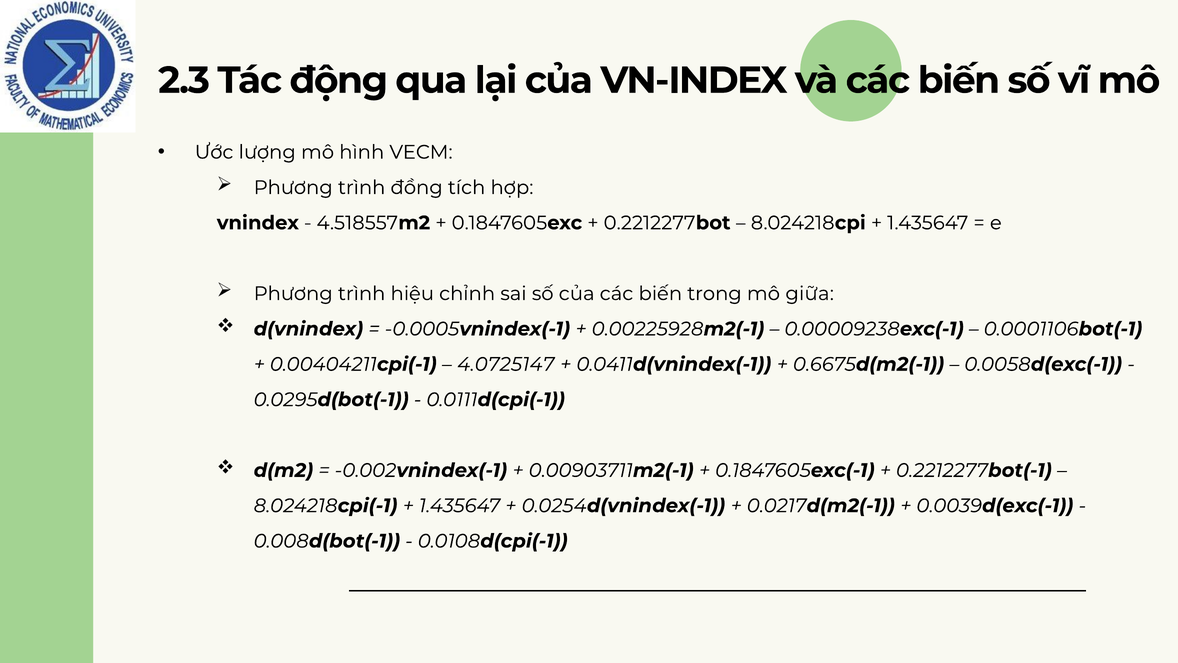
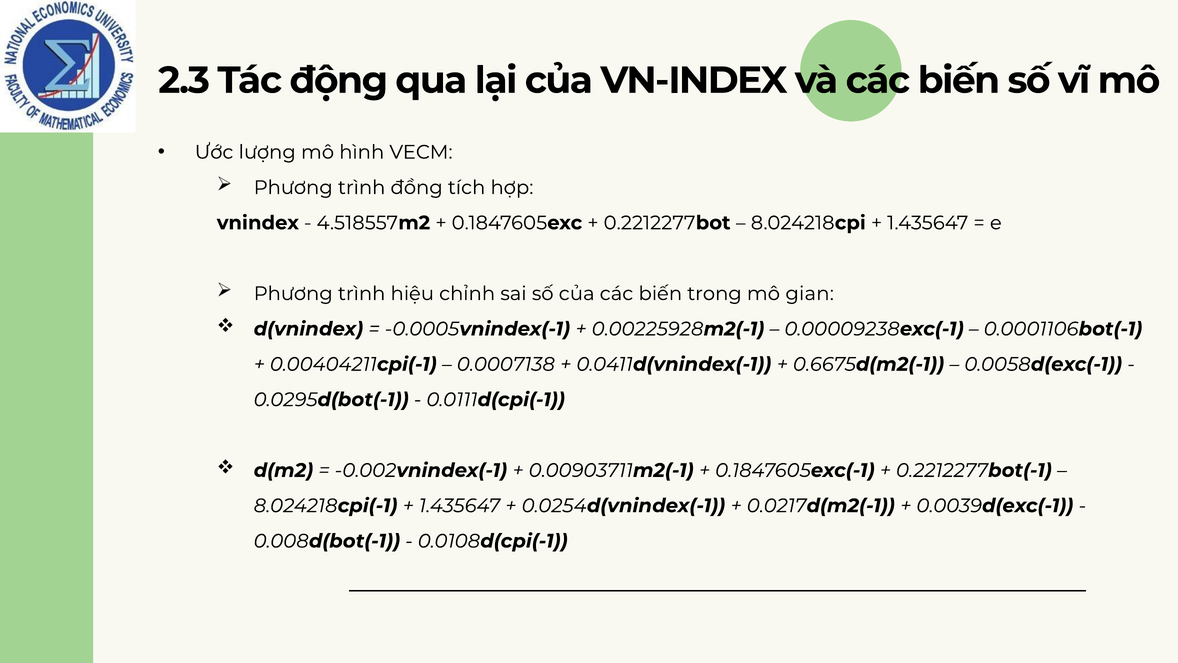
giữa: giữa -> gian
4.0725147: 4.0725147 -> 0.0007138
